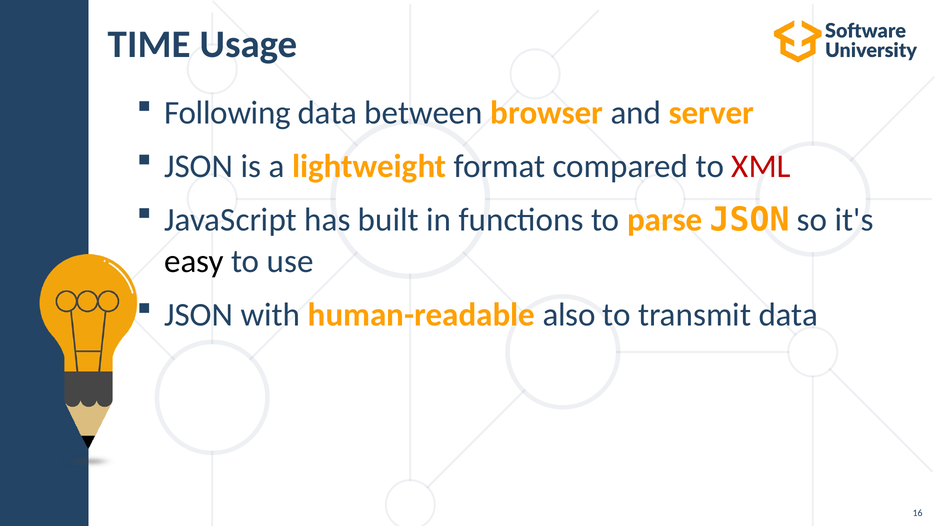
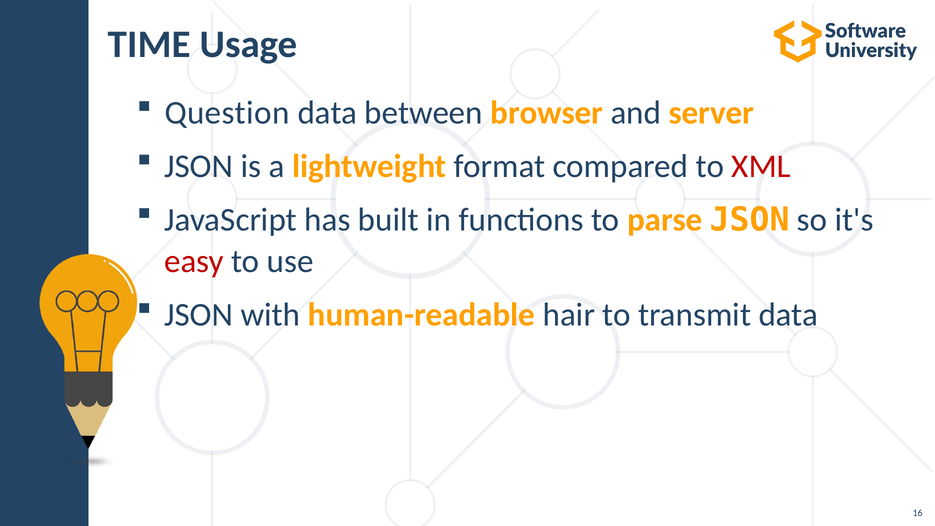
Following: Following -> Question
easy colour: black -> red
also: also -> hair
